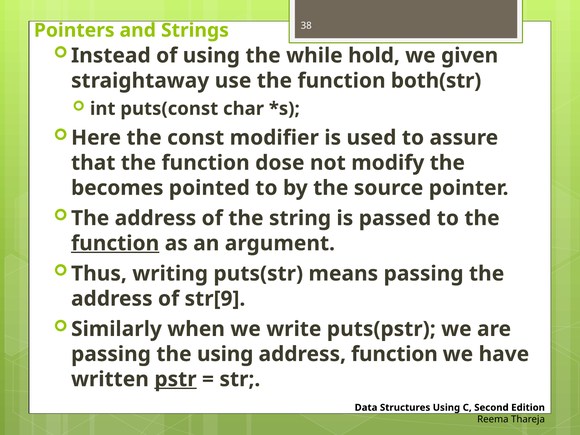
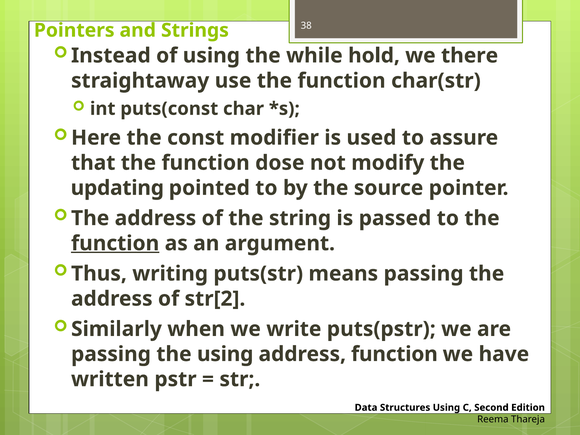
given: given -> there
both(str: both(str -> char(str
becomes: becomes -> updating
str[9: str[9 -> str[2
pstr underline: present -> none
